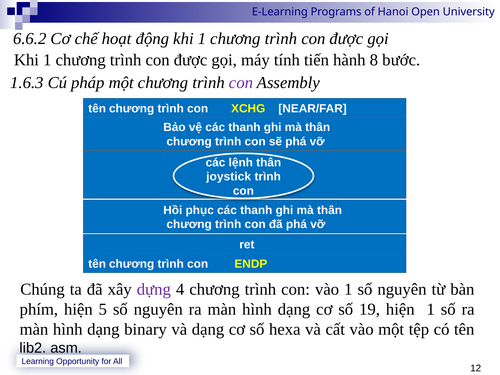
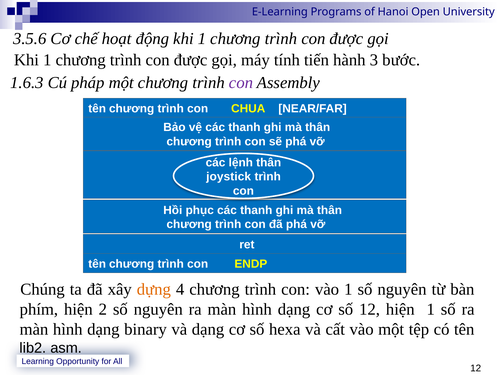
6.6.2: 6.6.2 -> 3.5.6
8: 8 -> 3
XCHG: XCHG -> CHUA
dựng colour: purple -> orange
5: 5 -> 2
số 19: 19 -> 12
